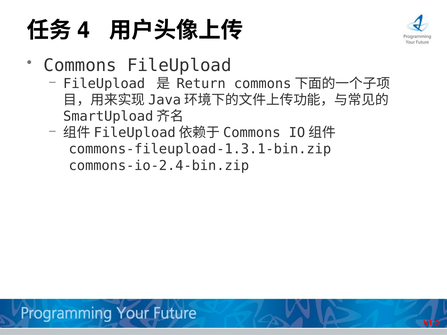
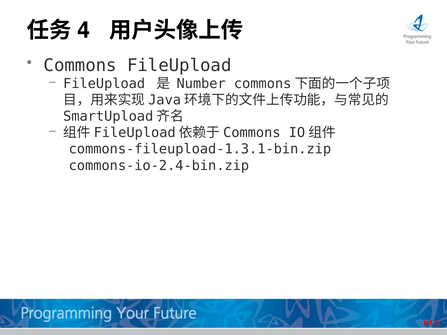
Return: Return -> Number
